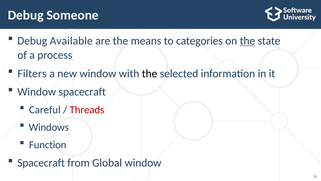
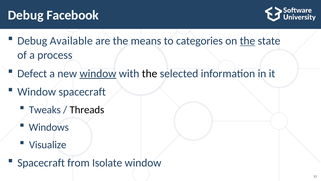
Someone: Someone -> Facebook
Filters: Filters -> Defect
window at (98, 73) underline: none -> present
Careful: Careful -> Tweaks
Threads colour: red -> black
Function: Function -> Visualize
Global: Global -> Isolate
